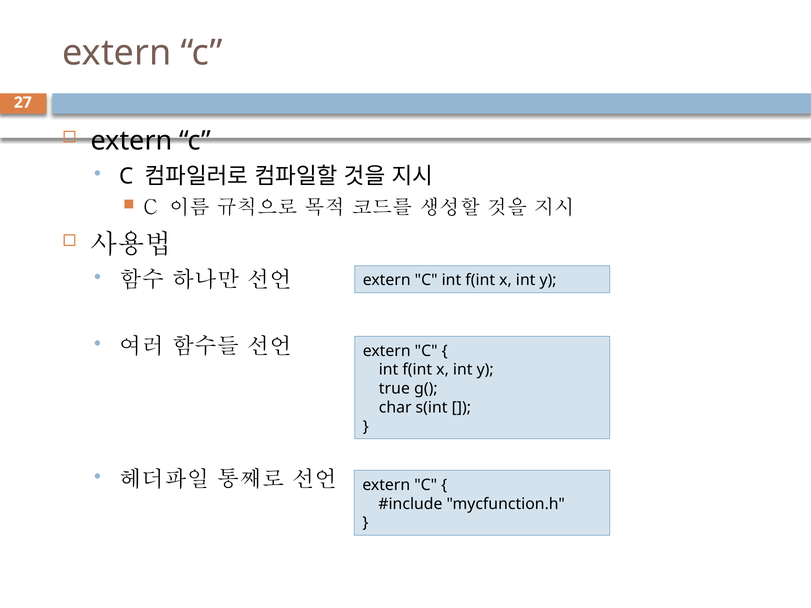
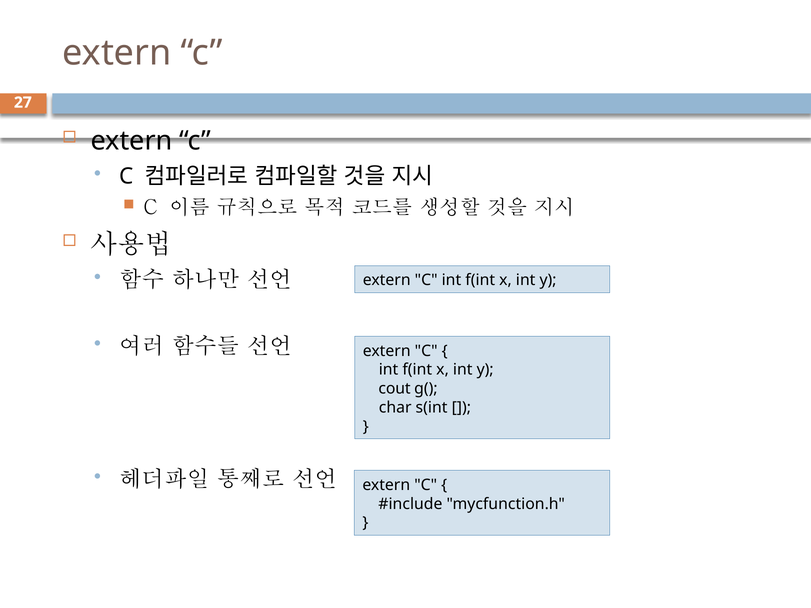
true: true -> cout
